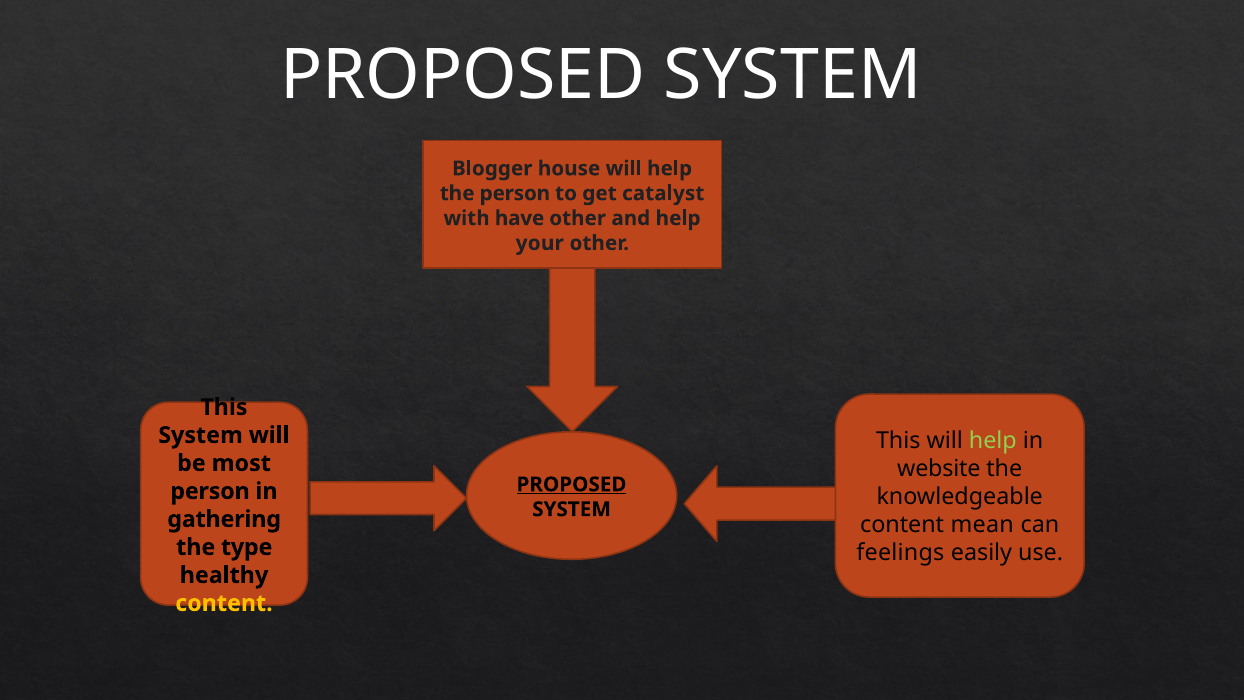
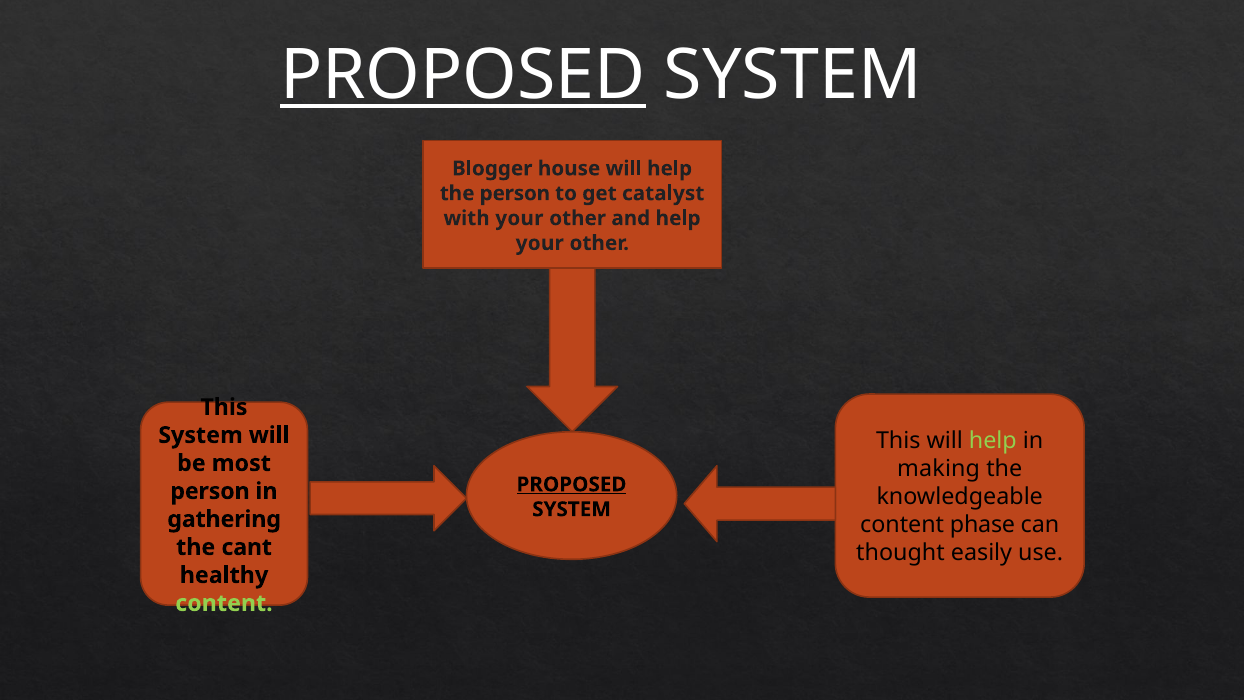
PROPOSED at (463, 76) underline: none -> present
with have: have -> your
website: website -> making
mean: mean -> phase
type: type -> cant
feelings: feelings -> thought
content at (224, 603) colour: yellow -> light green
